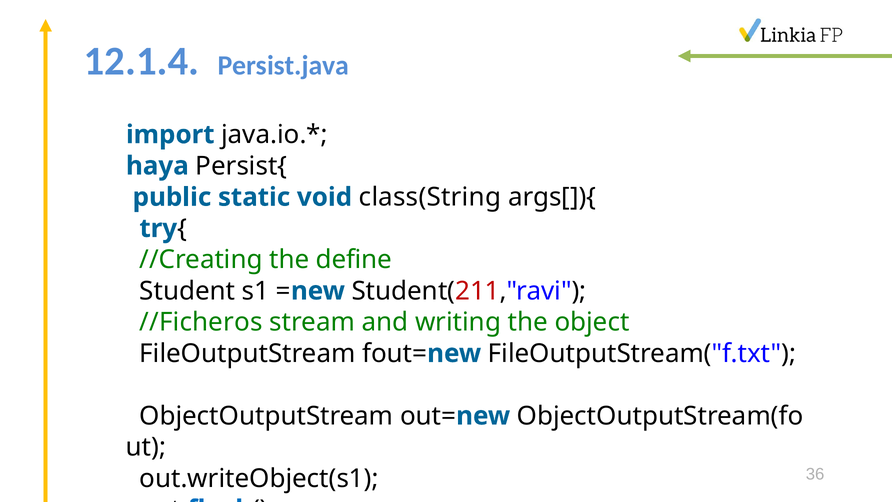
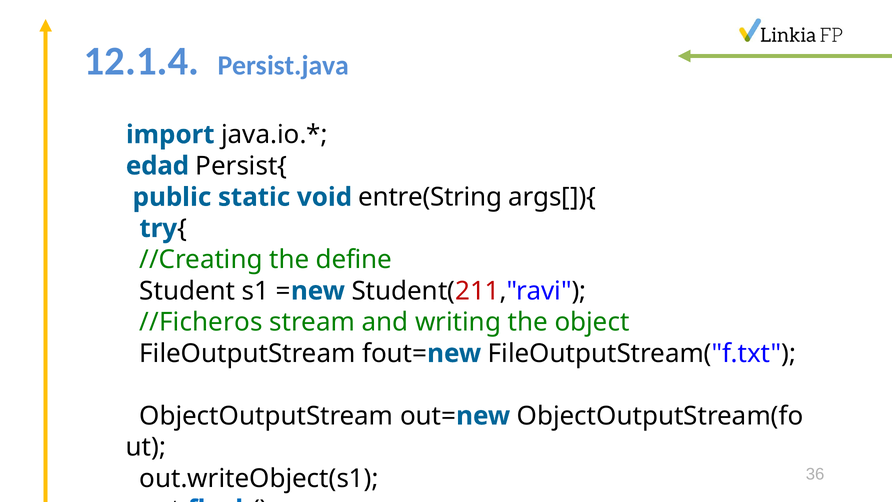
haya: haya -> edad
class(String: class(String -> entre(String
